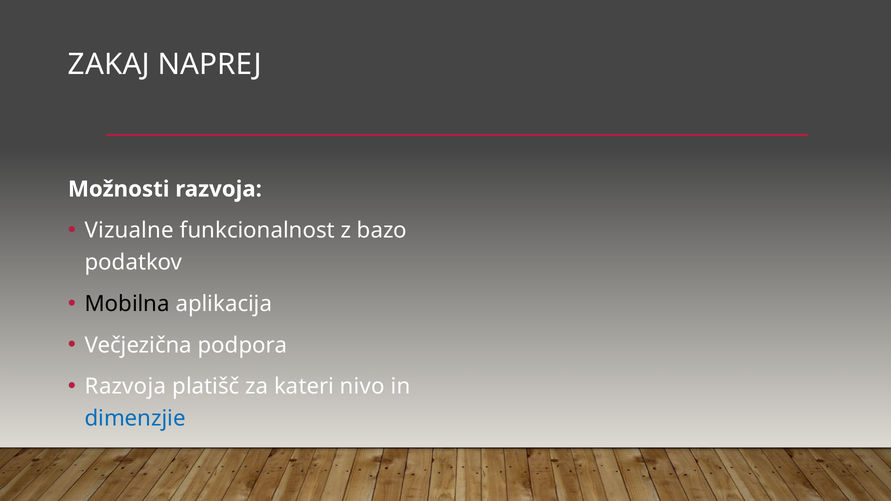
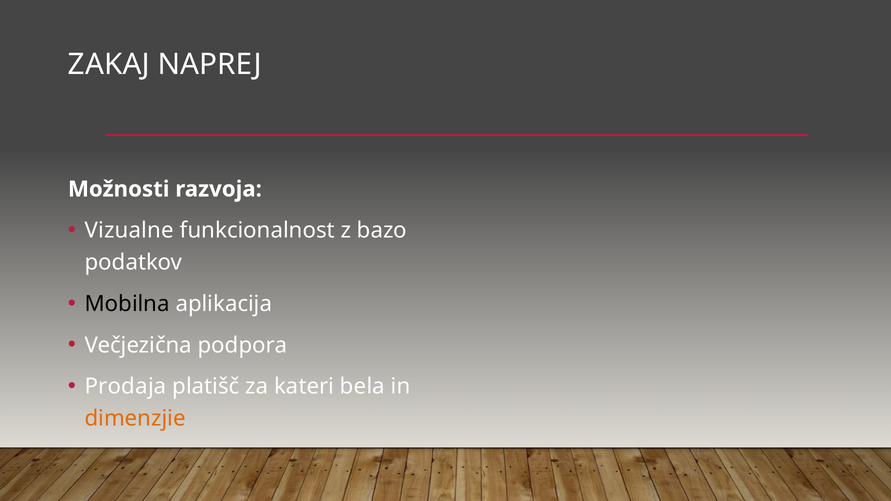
Razvoja at (126, 387): Razvoja -> Prodaja
nivo: nivo -> bela
dimenzjie colour: blue -> orange
